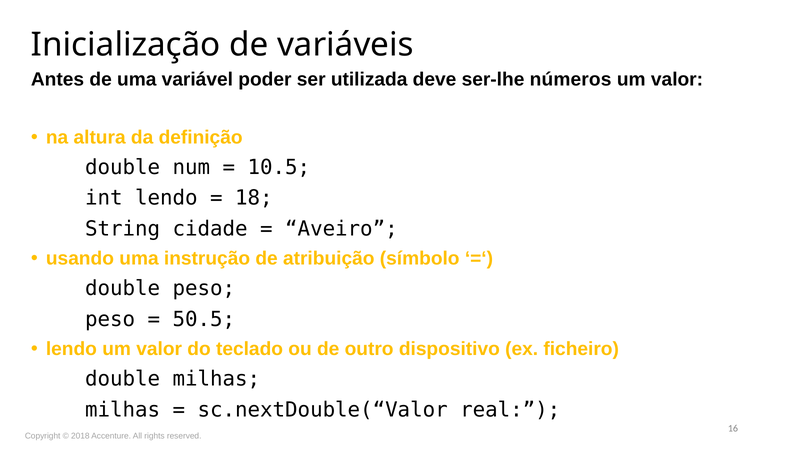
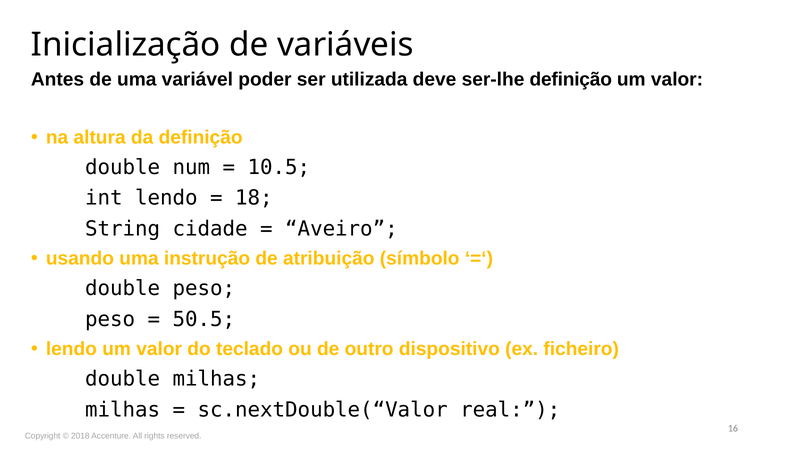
ser-lhe números: números -> definição
